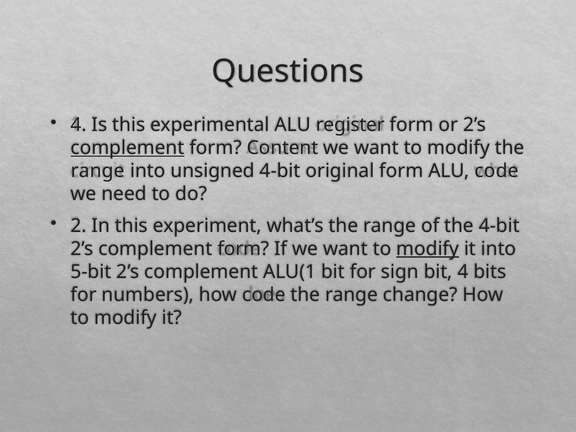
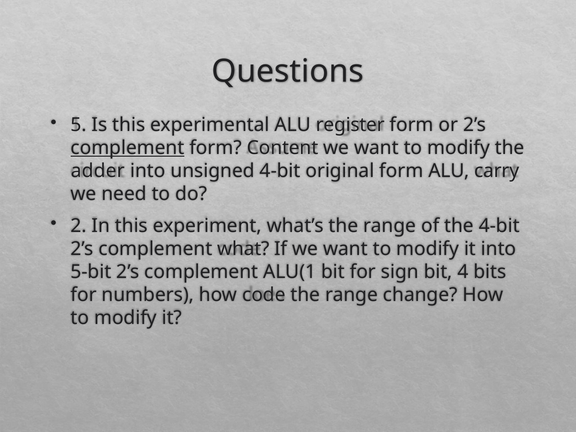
4 at (79, 125): 4 -> 5
range at (98, 171): range -> adder
ALU code: code -> carry
form at (243, 249): form -> what
modify at (428, 249) underline: present -> none
